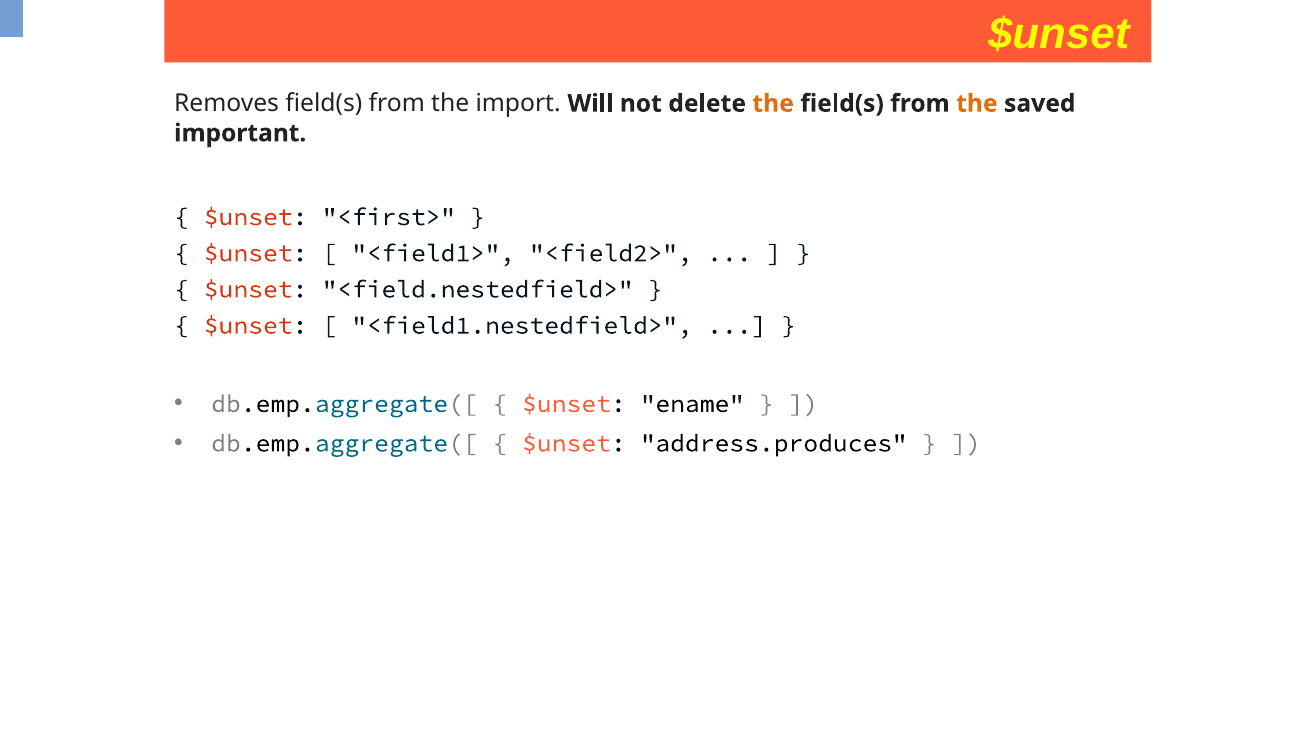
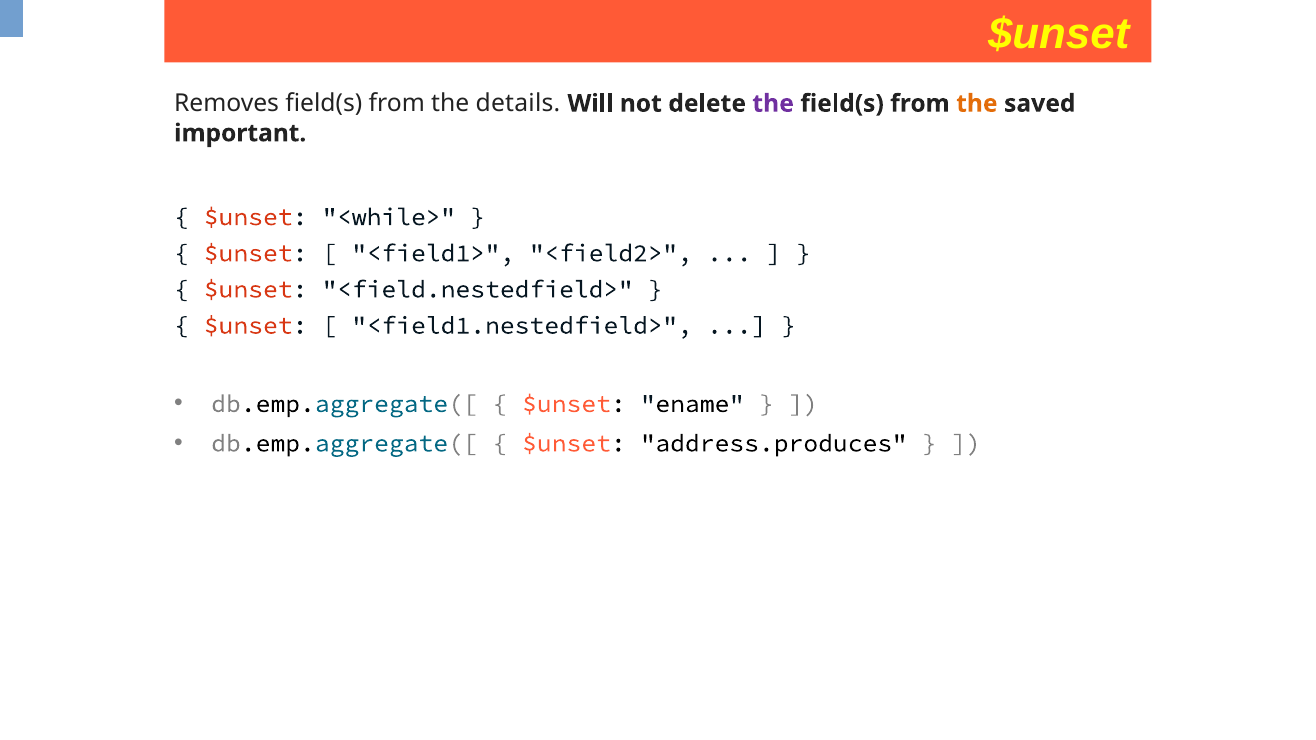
import: import -> details
the at (773, 104) colour: orange -> purple
<first>: <first> -> <while>
